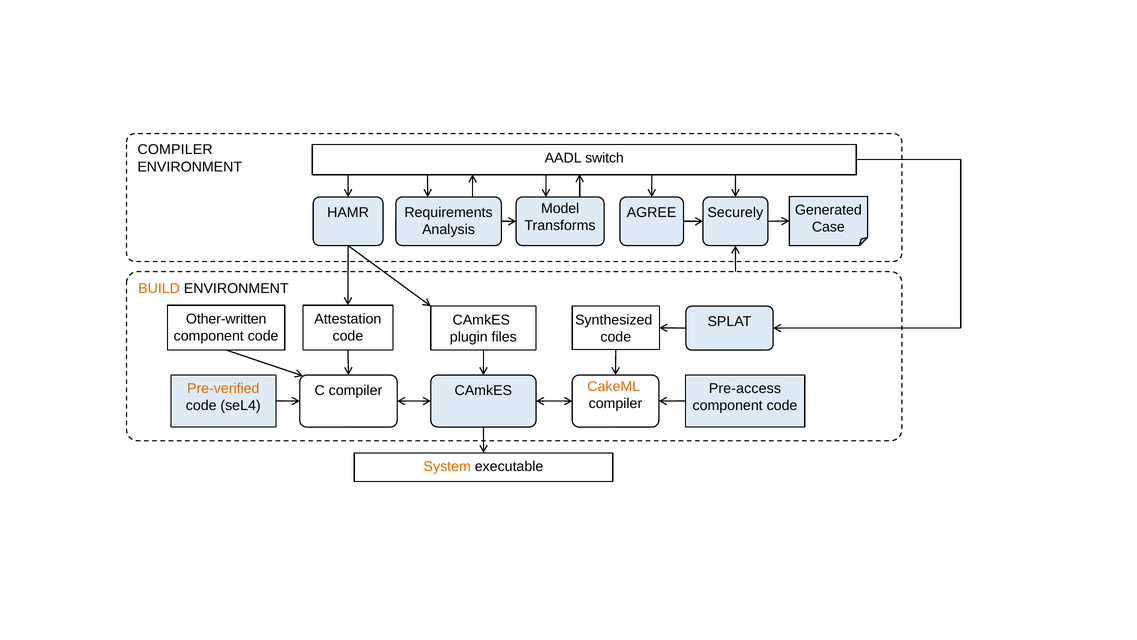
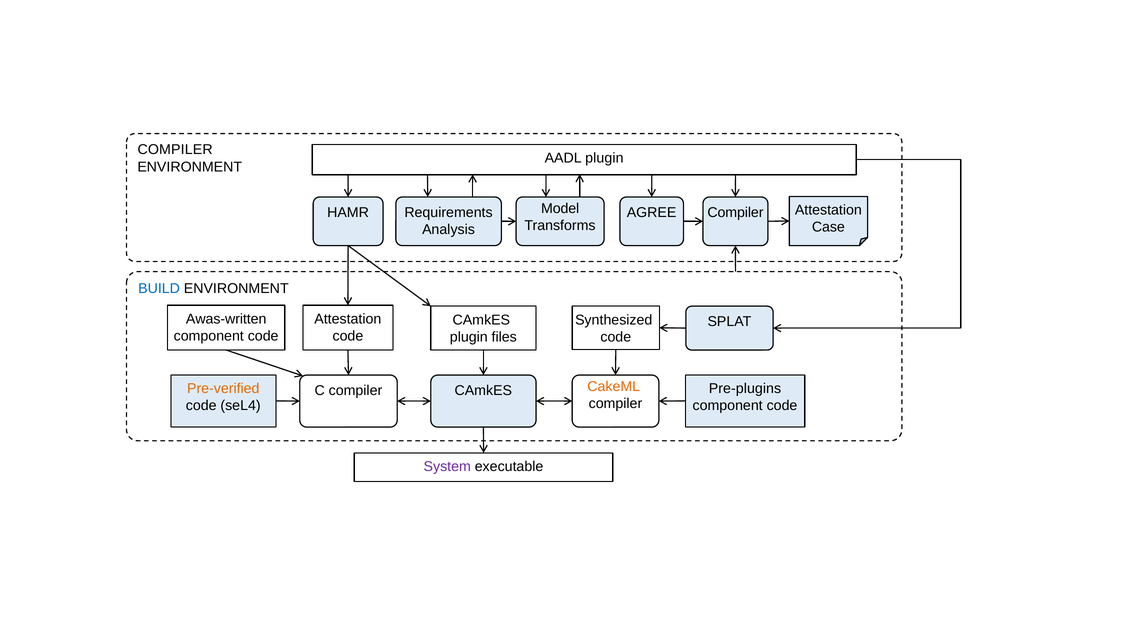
AADL switch: switch -> plugin
Generated at (828, 210): Generated -> Attestation
AGREE Securely: Securely -> Compiler
BUILD colour: orange -> blue
Other-written: Other-written -> Awas-written
Pre-access: Pre-access -> Pre-plugins
System colour: orange -> purple
